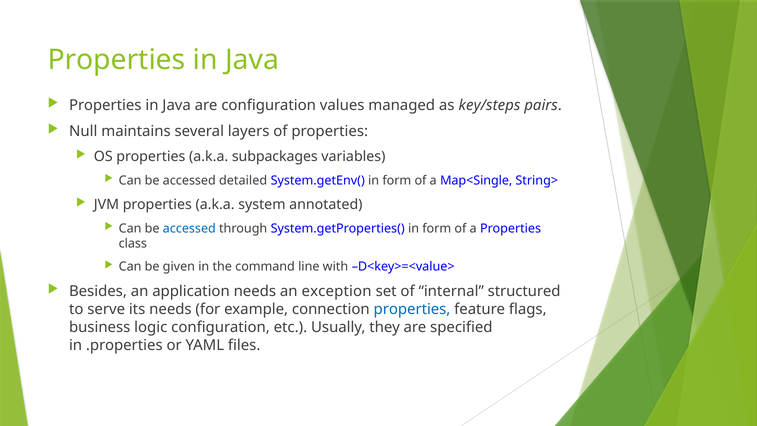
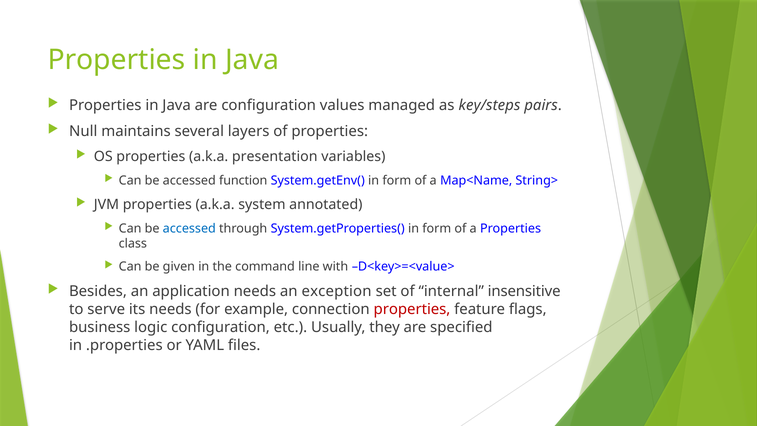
subpackages: subpackages -> presentation
detailed: detailed -> function
Map<Single: Map<Single -> Map<Name
structured: structured -> insensitive
properties at (412, 309) colour: blue -> red
